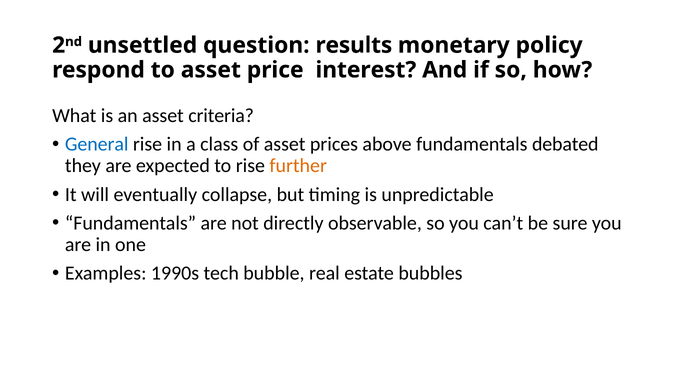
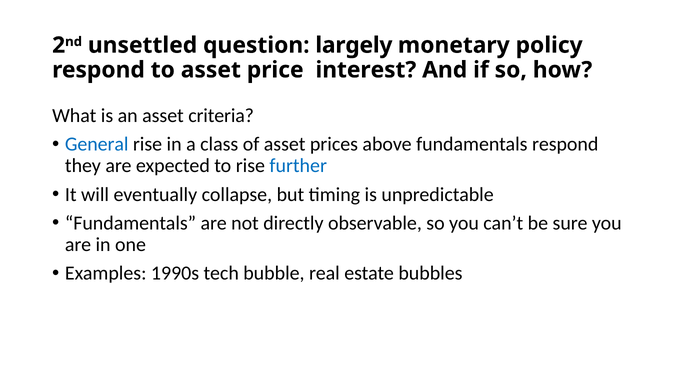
results: results -> largely
fundamentals debated: debated -> respond
further colour: orange -> blue
